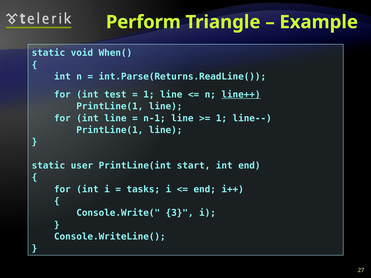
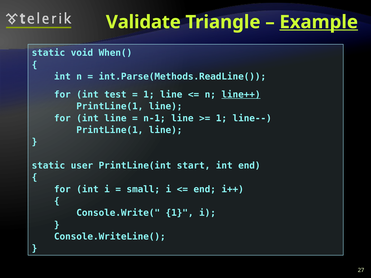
Perform: Perform -> Validate
Example underline: none -> present
int.Parse(Returns.ReadLine(: int.Parse(Returns.ReadLine( -> int.Parse(Methods.ReadLine(
tasks: tasks -> small
Console.Write( 3: 3 -> 1
